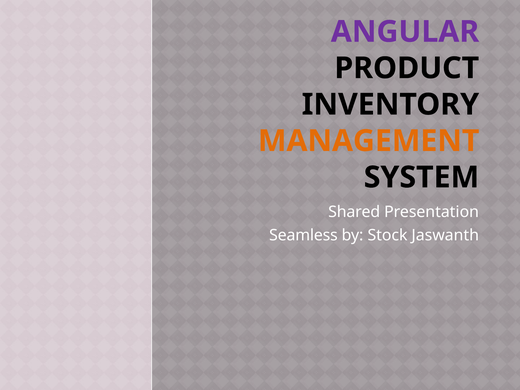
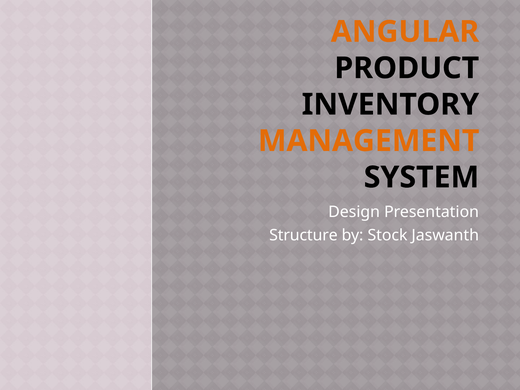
ANGULAR colour: purple -> orange
Shared: Shared -> Design
Seamless: Seamless -> Structure
